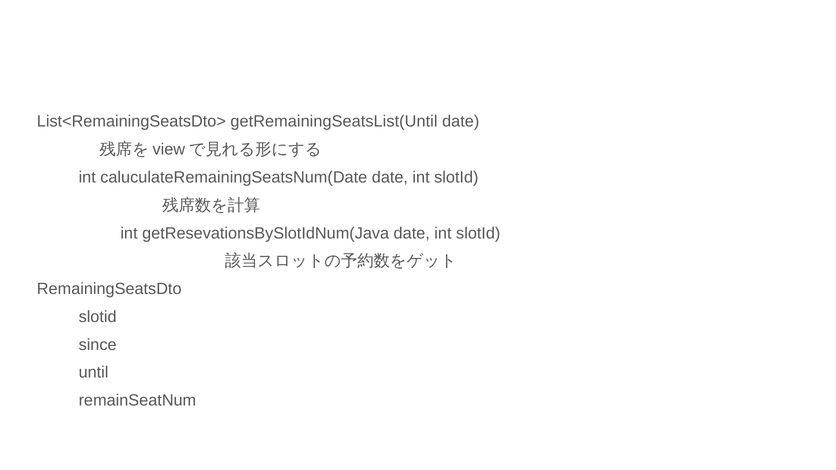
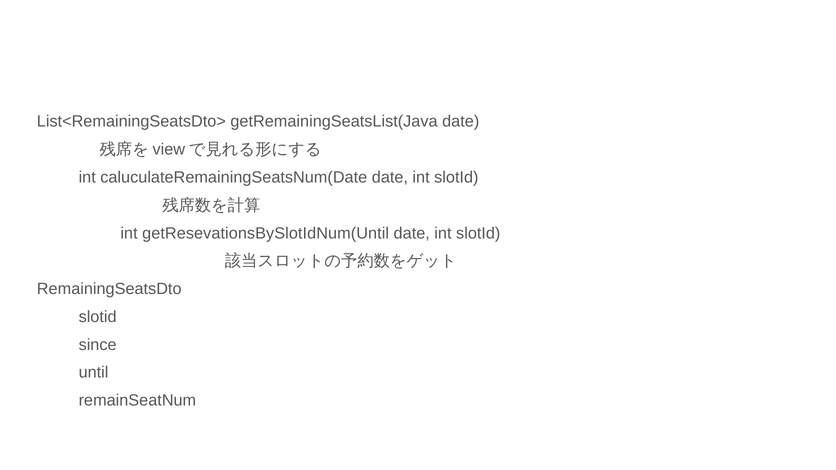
getRemainingSeatsList(Until: getRemainingSeatsList(Until -> getRemainingSeatsList(Java
getResevationsBySlotIdNum(Java: getResevationsBySlotIdNum(Java -> getResevationsBySlotIdNum(Until
